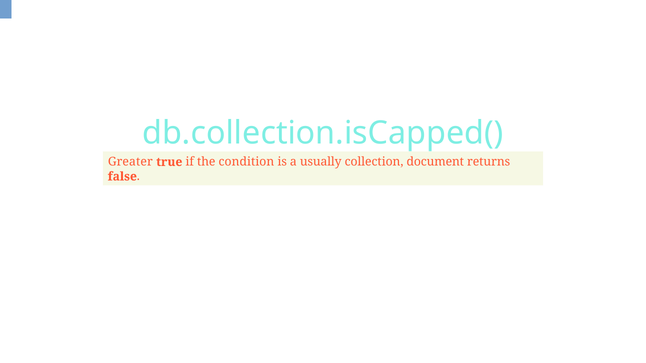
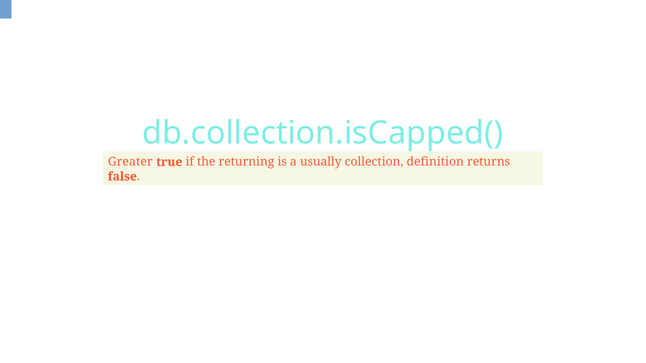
condition: condition -> returning
document: document -> definition
